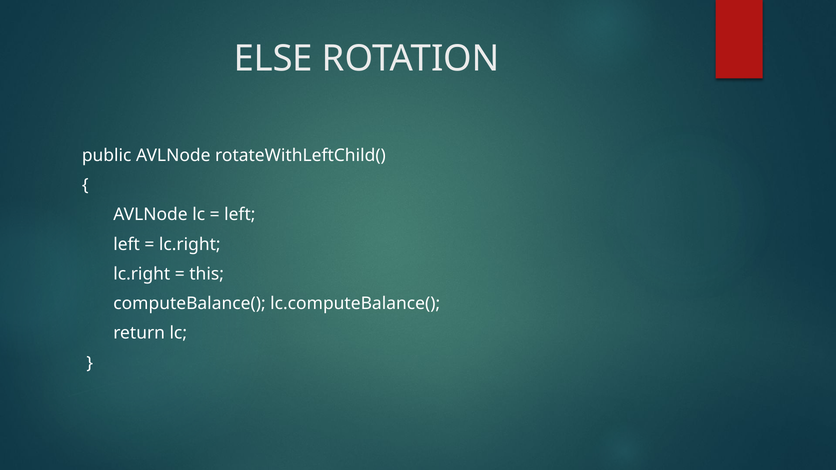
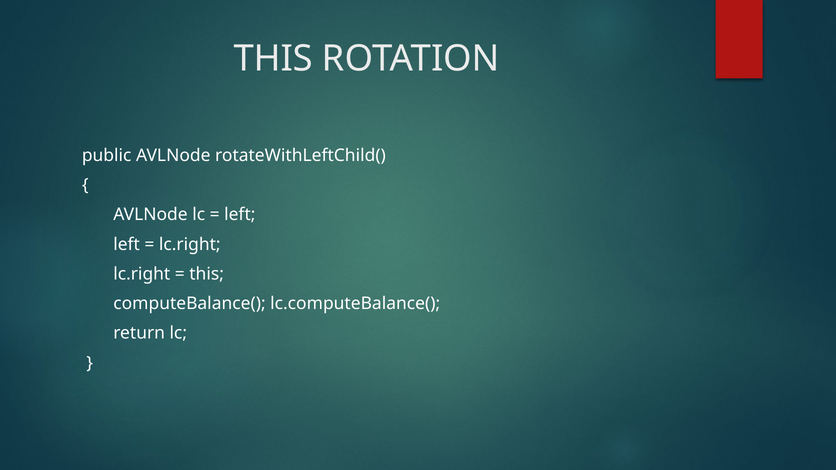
ELSE at (273, 59): ELSE -> THIS
